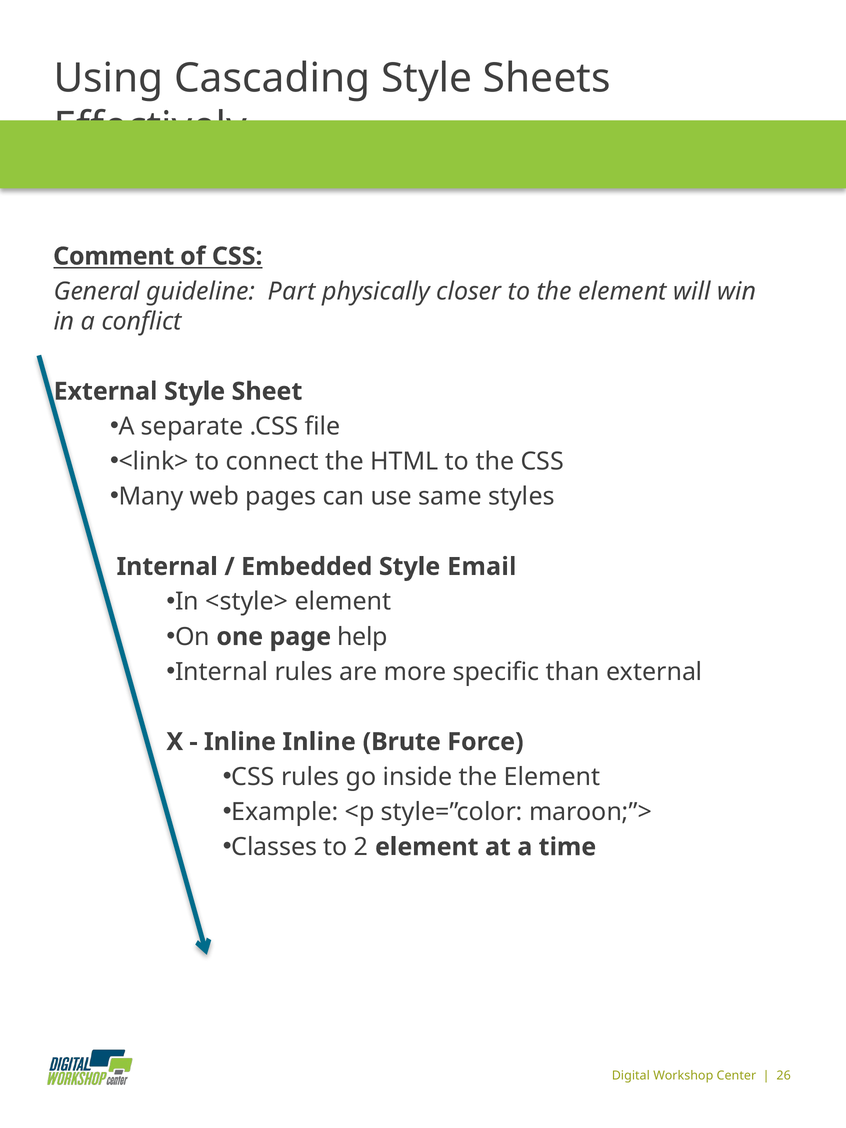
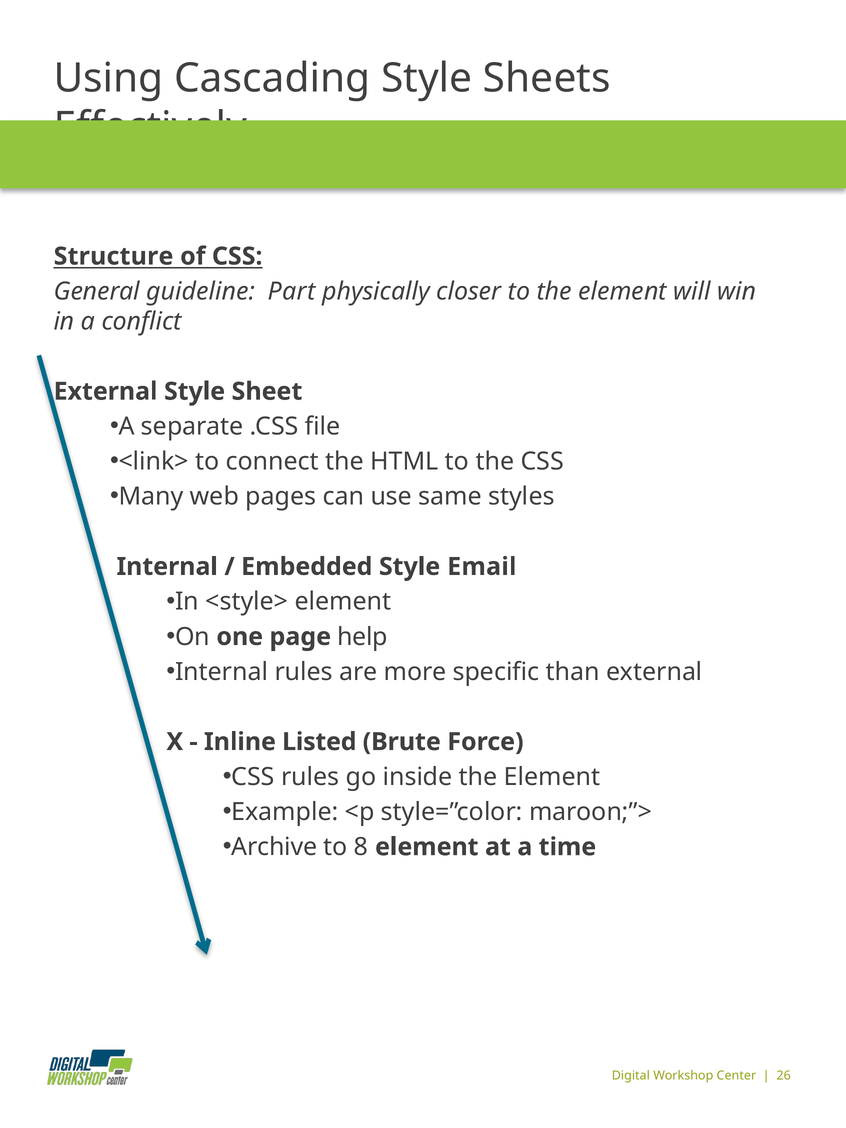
Comment: Comment -> Structure
Inline at (319, 742): Inline -> Listed
Classes: Classes -> Archive
2: 2 -> 8
